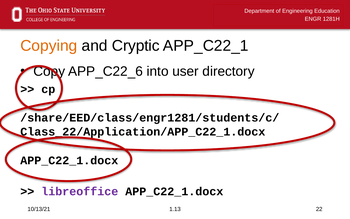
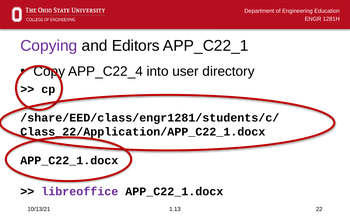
Copying colour: orange -> purple
Cryptic: Cryptic -> Editors
APP_C22_6: APP_C22_6 -> APP_C22_4
